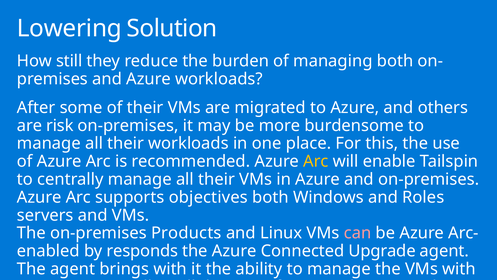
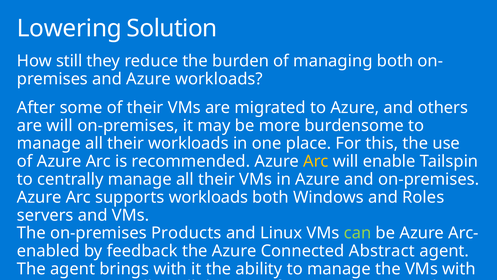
are risk: risk -> will
supports objectives: objectives -> workloads
can colour: pink -> light green
responds: responds -> feedback
Upgrade: Upgrade -> Abstract
